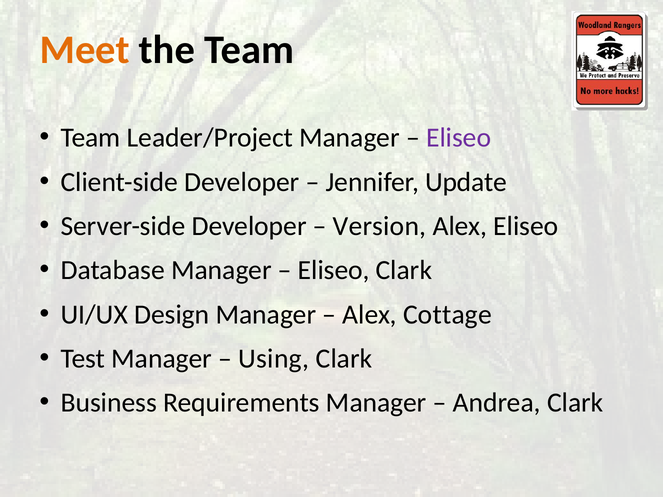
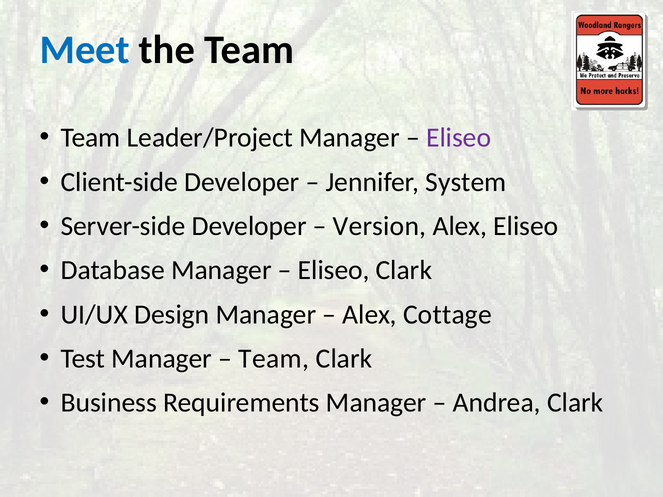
Meet colour: orange -> blue
Update: Update -> System
Using at (274, 359): Using -> Team
